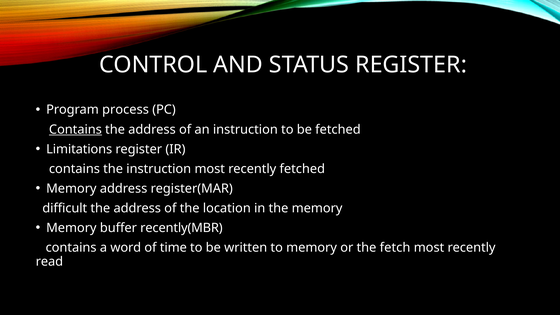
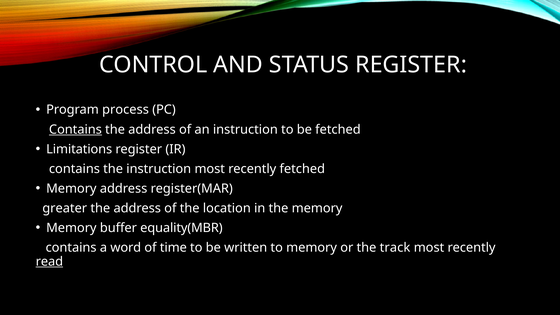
difficult: difficult -> greater
recently(MBR: recently(MBR -> equality(MBR
fetch: fetch -> track
read underline: none -> present
